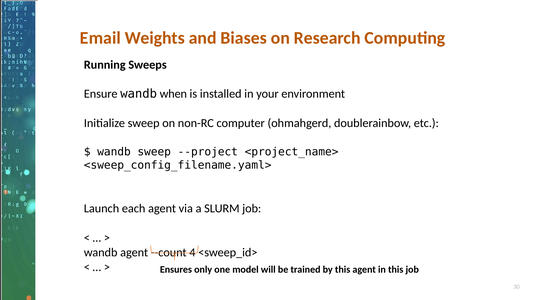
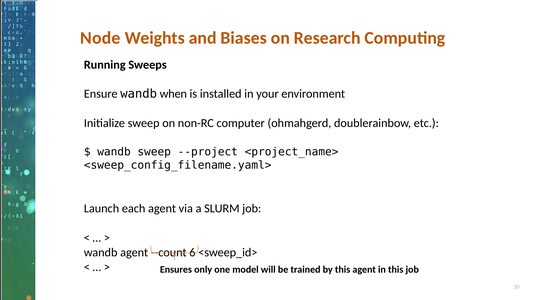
Email: Email -> Node
4: 4 -> 6
